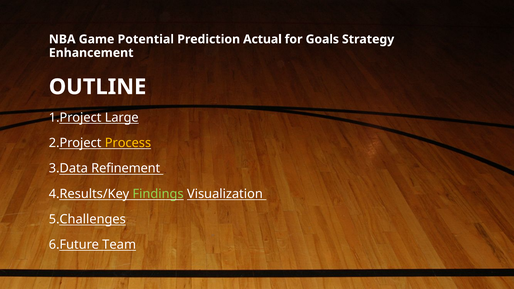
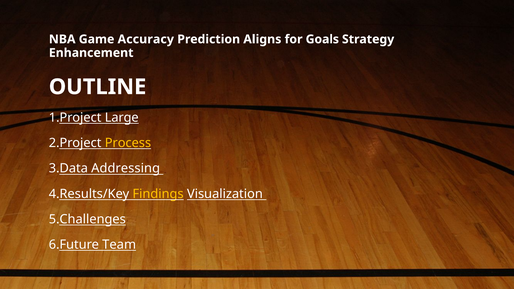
Potential: Potential -> Accuracy
Actual: Actual -> Aligns
Refinement: Refinement -> Addressing
Findings colour: light green -> yellow
